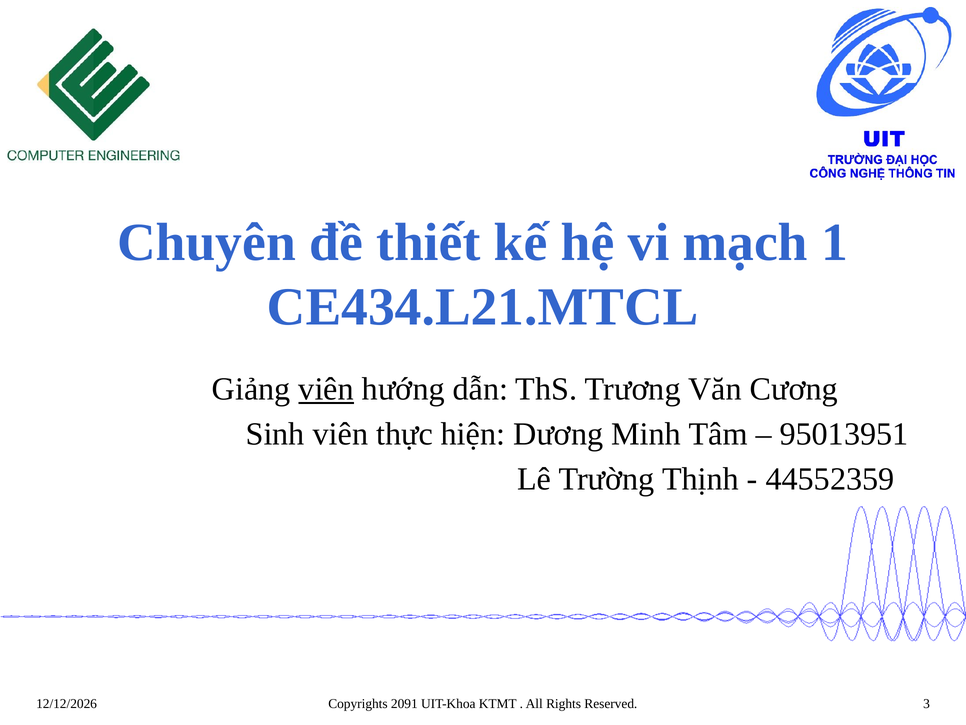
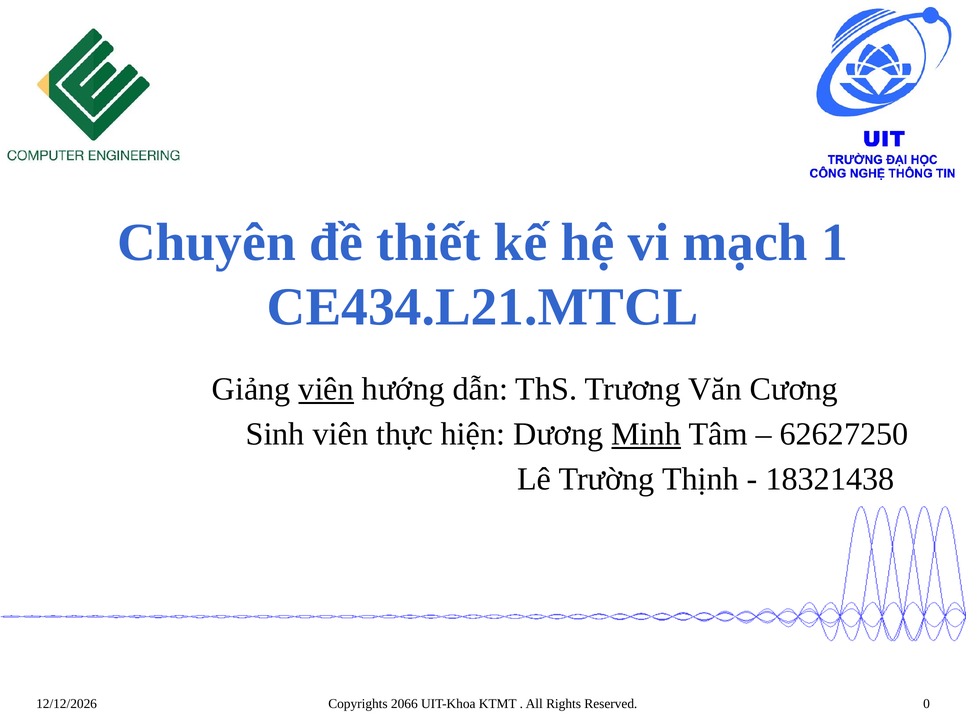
Minh underline: none -> present
95013951: 95013951 -> 62627250
44552359: 44552359 -> 18321438
2091: 2091 -> 2066
3: 3 -> 0
